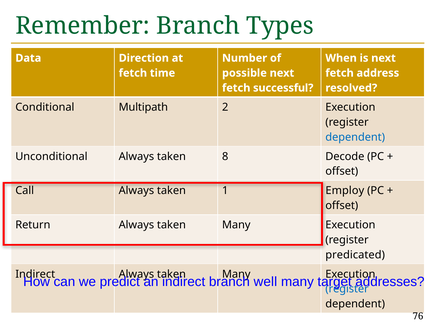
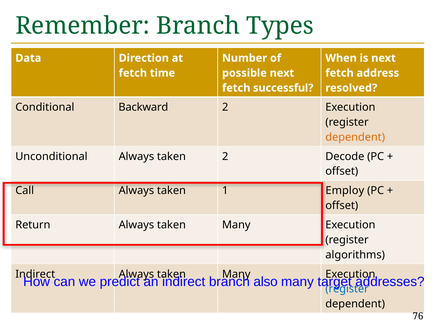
Multipath: Multipath -> Backward
dependent at (355, 137) colour: blue -> orange
taken 8: 8 -> 2
predicated: predicated -> algorithms
well: well -> also
